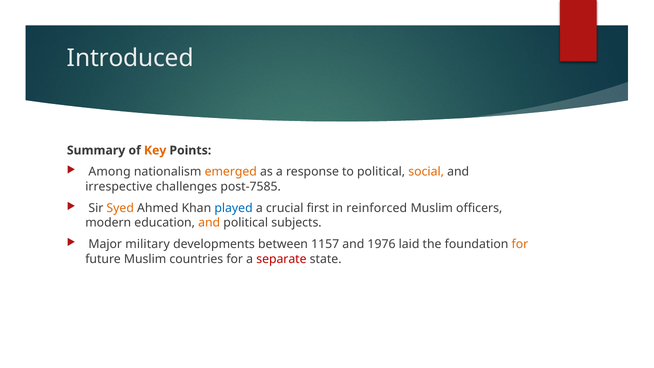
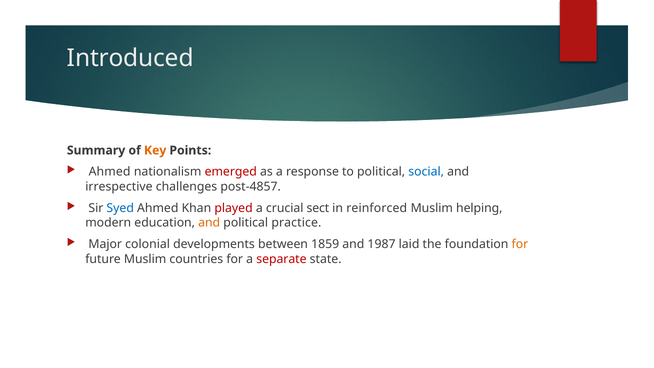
Among at (110, 172): Among -> Ahmed
emerged colour: orange -> red
social colour: orange -> blue
post-7585: post-7585 -> post-4857
Syed colour: orange -> blue
played colour: blue -> red
first: first -> sect
officers: officers -> helping
subjects: subjects -> practice
military: military -> colonial
1157: 1157 -> 1859
1976: 1976 -> 1987
